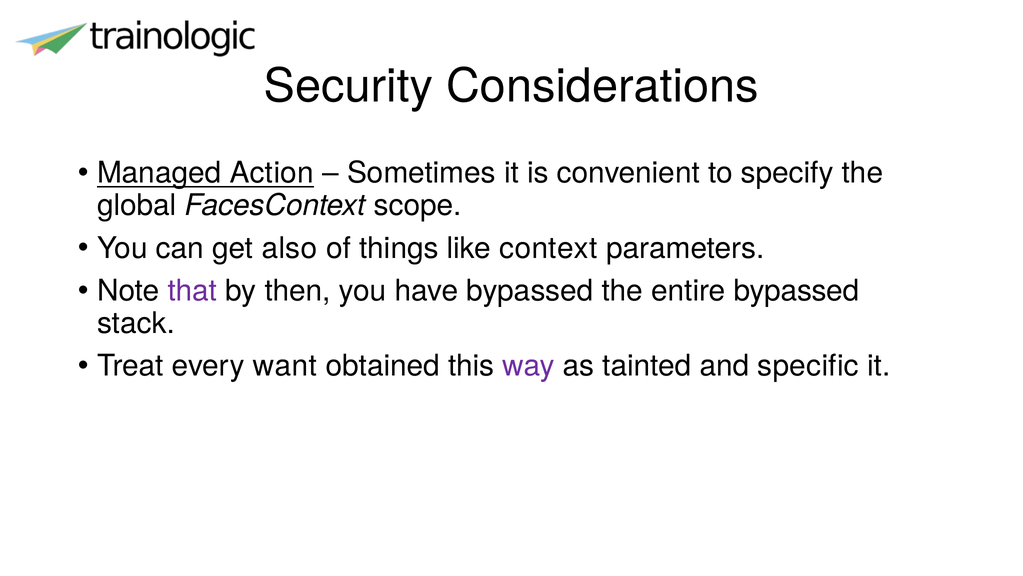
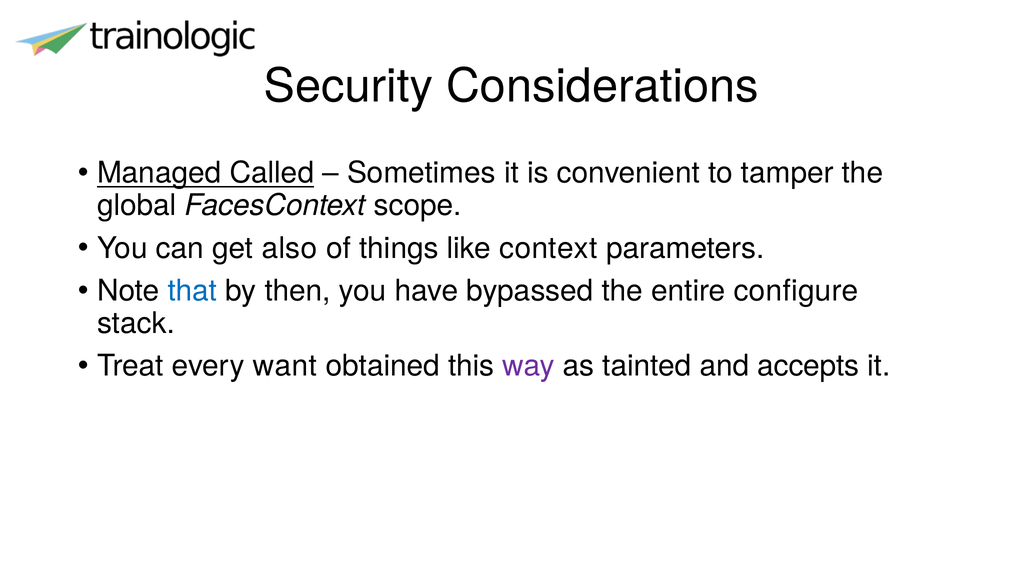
Action: Action -> Called
specify: specify -> tamper
that colour: purple -> blue
entire bypassed: bypassed -> configure
specific: specific -> accepts
